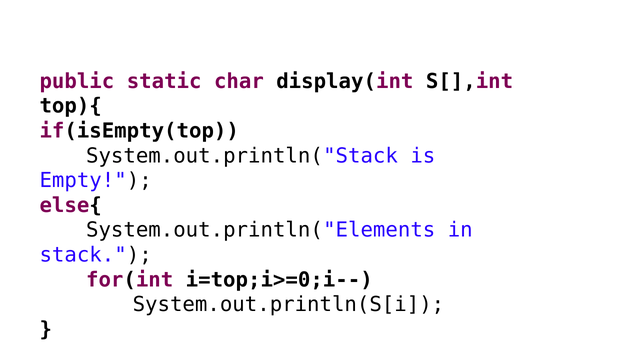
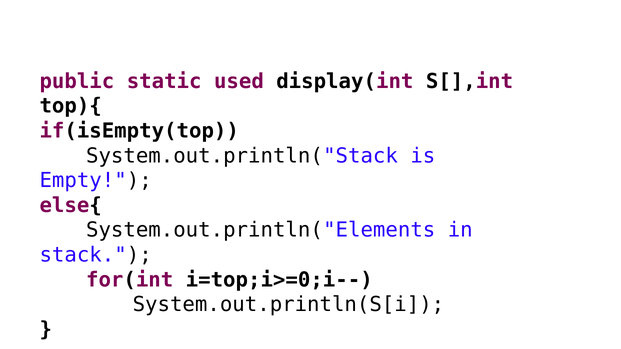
char: char -> used
